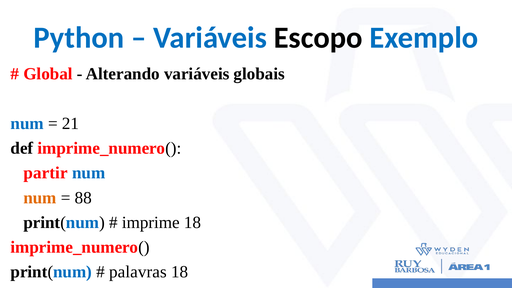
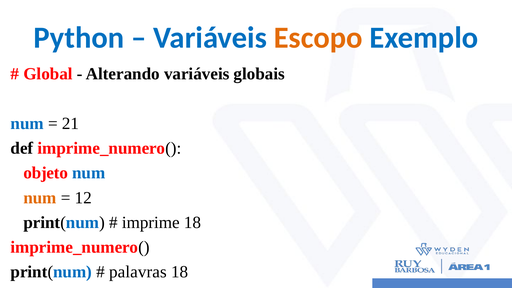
Escopo colour: black -> orange
partir: partir -> objeto
88: 88 -> 12
